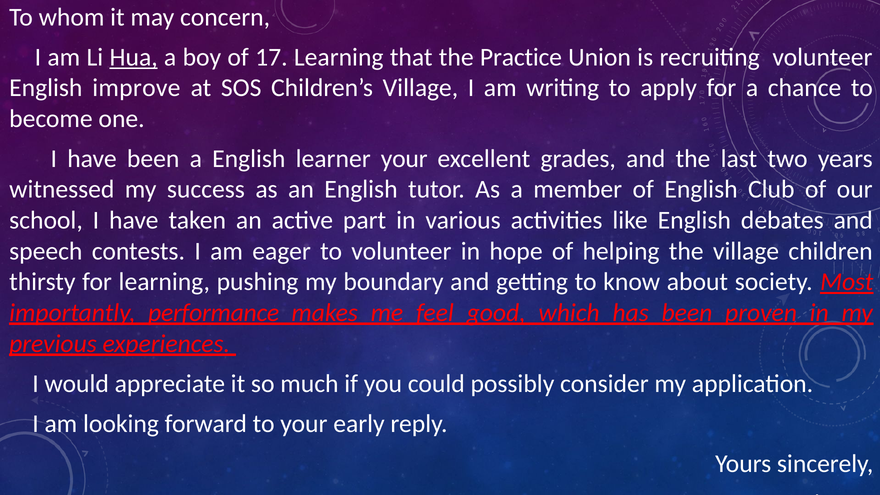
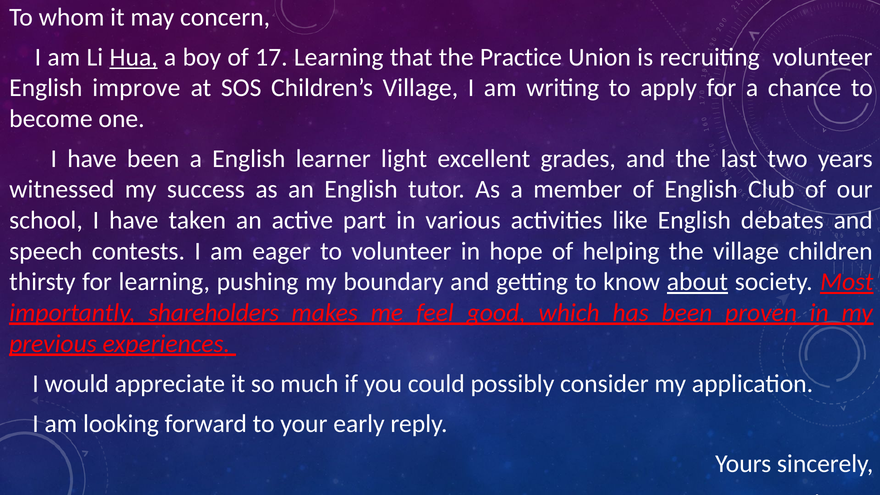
learner your: your -> light
about underline: none -> present
performance: performance -> shareholders
